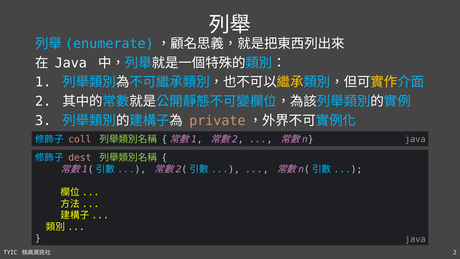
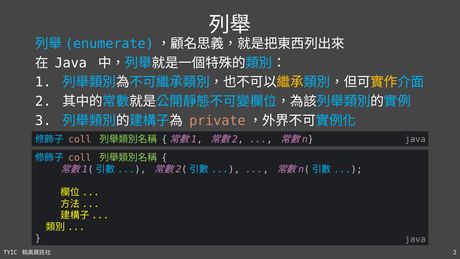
dest at (80, 158): dest -> coll
